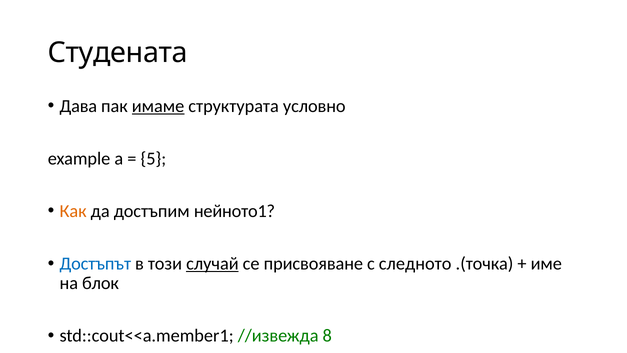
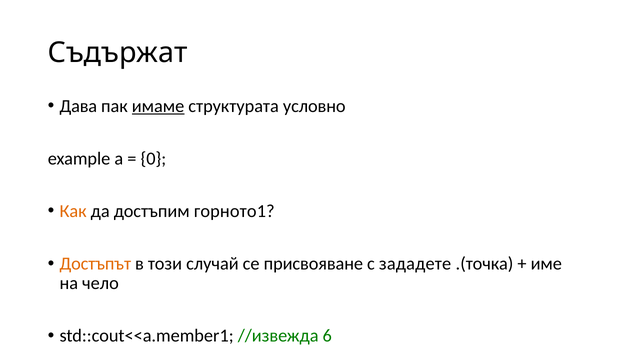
Студената: Студената -> Съдържат
5: 5 -> 0
нейното1: нейното1 -> горното1
Достъпът colour: blue -> orange
случай underline: present -> none
следното: следното -> зададете
блок: блок -> чело
8: 8 -> 6
